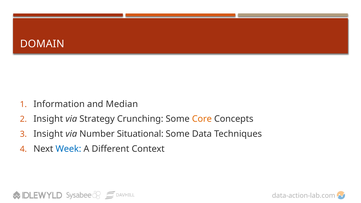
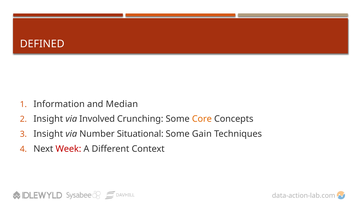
DOMAIN: DOMAIN -> DEFINED
Strategy: Strategy -> Involved
Data: Data -> Gain
Week colour: blue -> red
